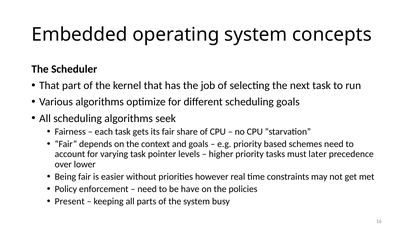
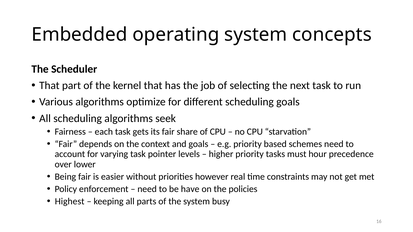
later: later -> hour
Present: Present -> Highest
